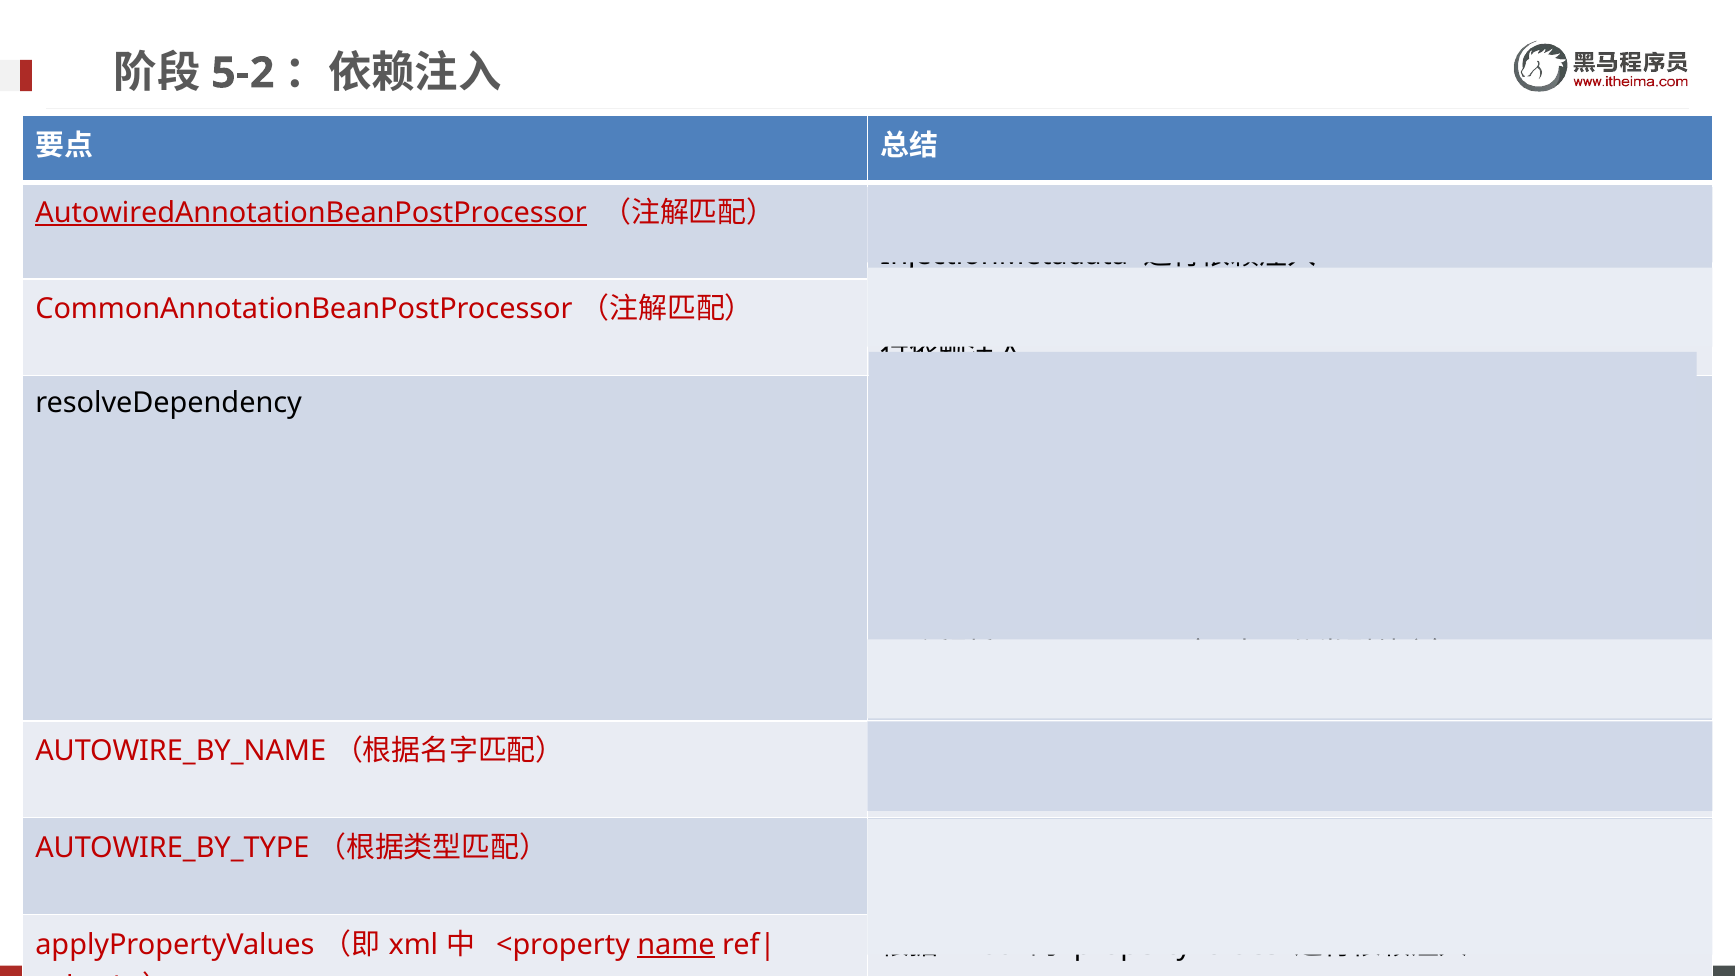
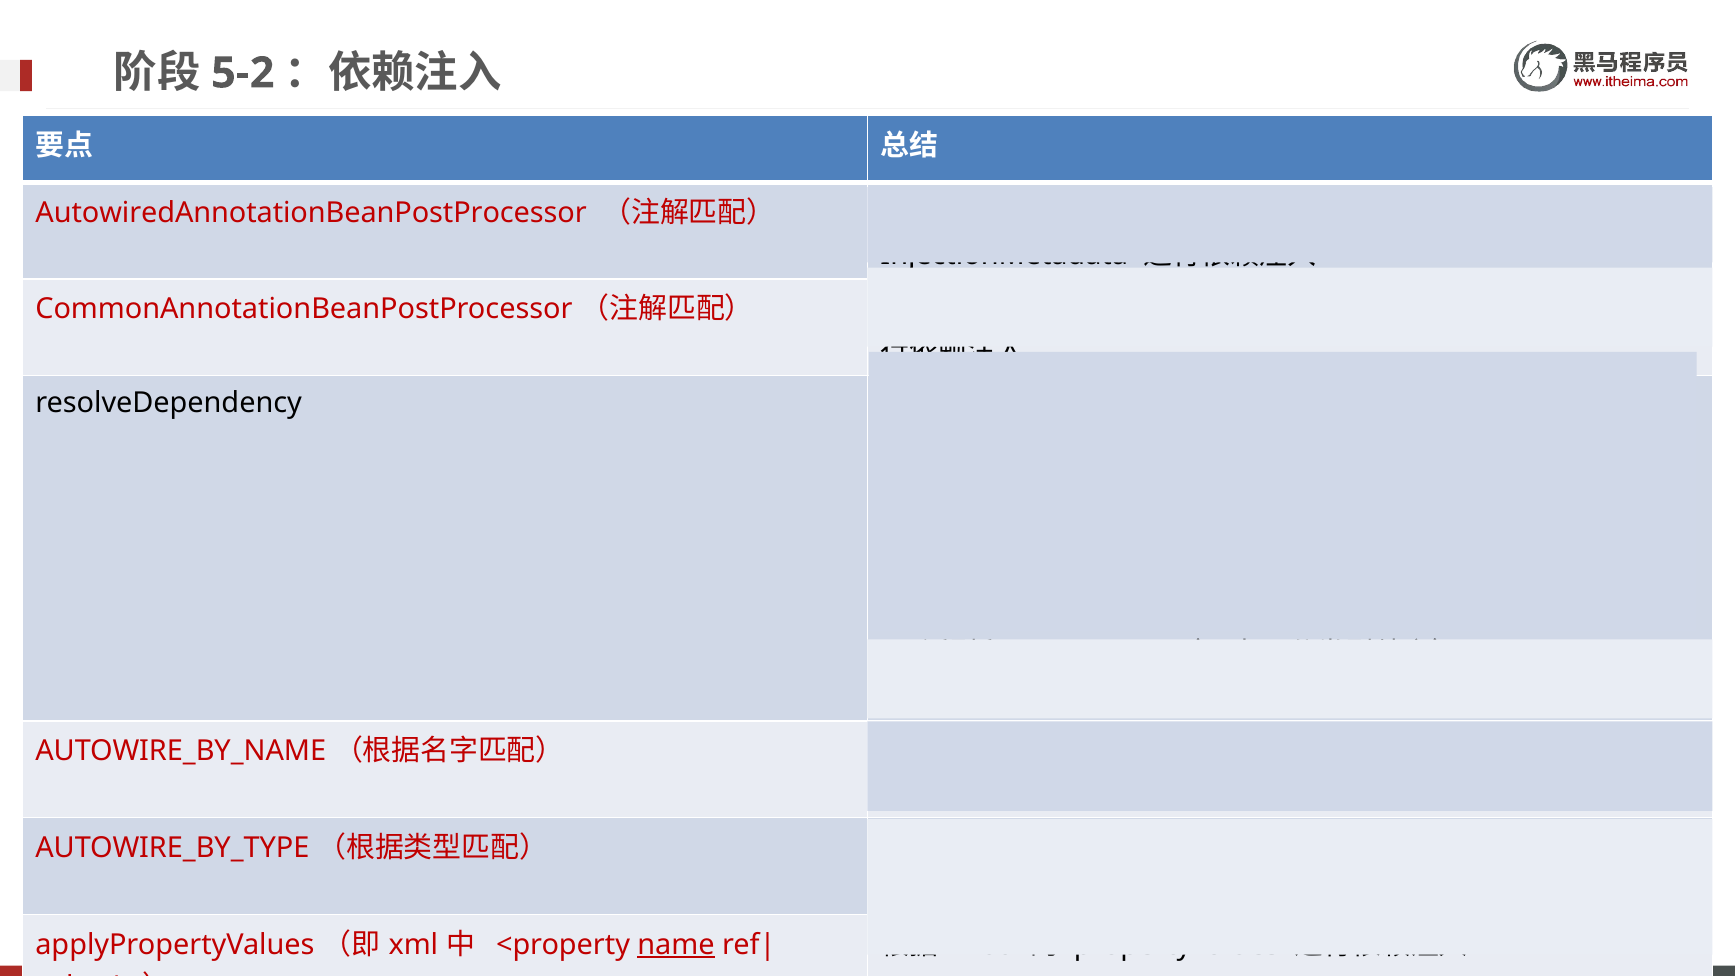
AutowiredAnnotationBeanPostProcessor underline: present -> none
